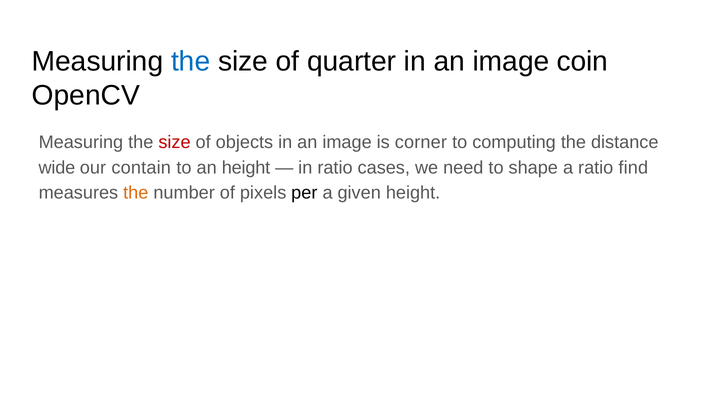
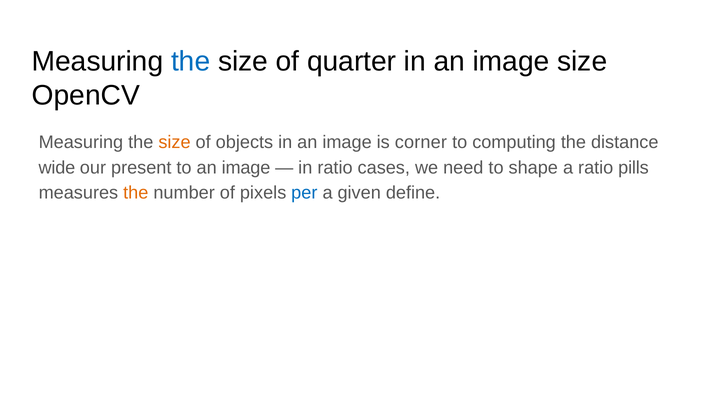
image coin: coin -> size
size at (175, 142) colour: red -> orange
contain: contain -> present
to an height: height -> image
find: find -> pills
per colour: black -> blue
given height: height -> define
